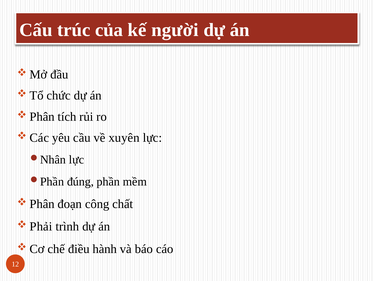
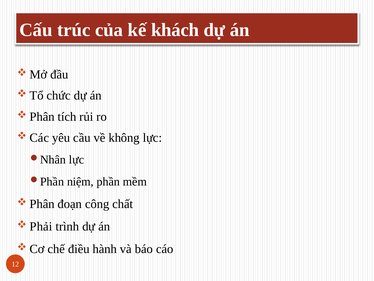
người: người -> khách
xuyên: xuyên -> không
đúng: đúng -> niệm
